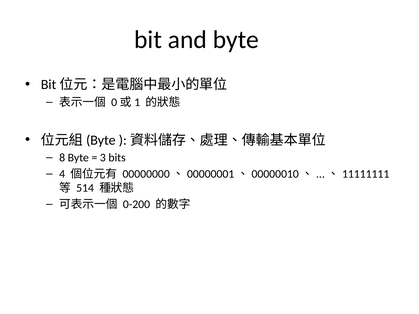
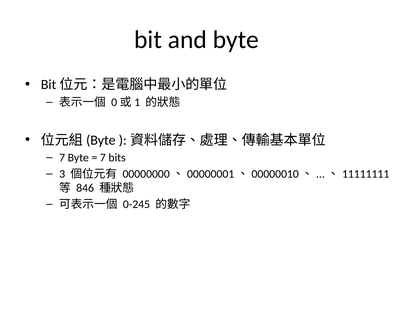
8 at (62, 158): 8 -> 7
3 at (103, 158): 3 -> 7
4: 4 -> 3
514: 514 -> 846
0-200: 0-200 -> 0-245
